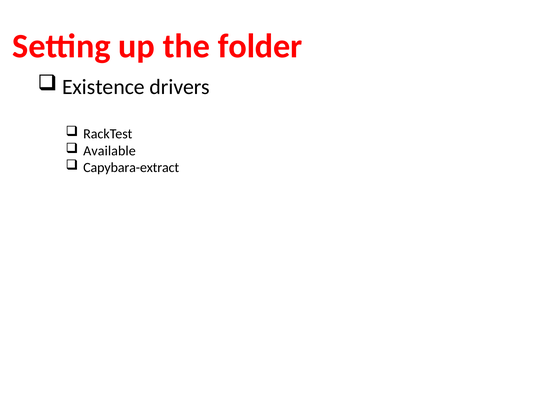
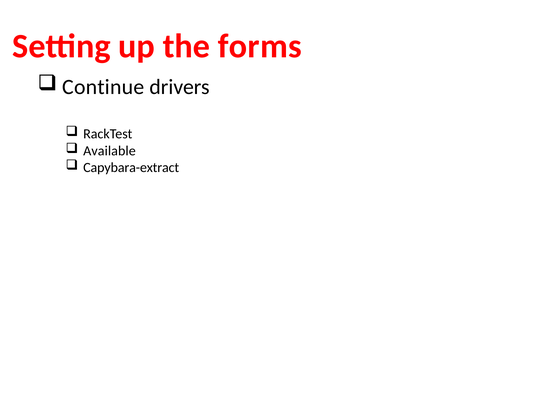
folder: folder -> forms
Existence: Existence -> Continue
